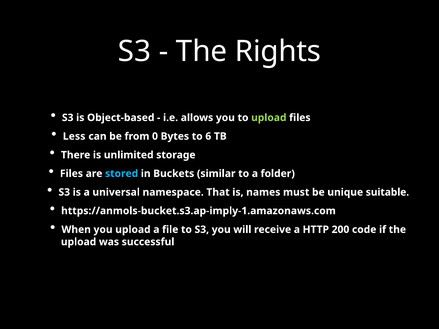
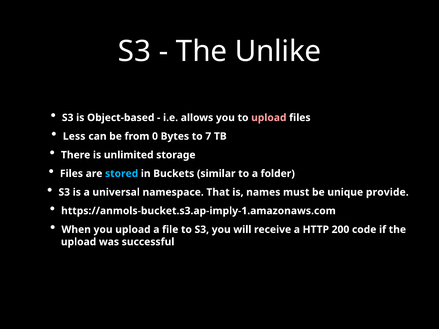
Rights: Rights -> Unlike
upload at (269, 118) colour: light green -> pink
6: 6 -> 7
suitable: suitable -> provide
